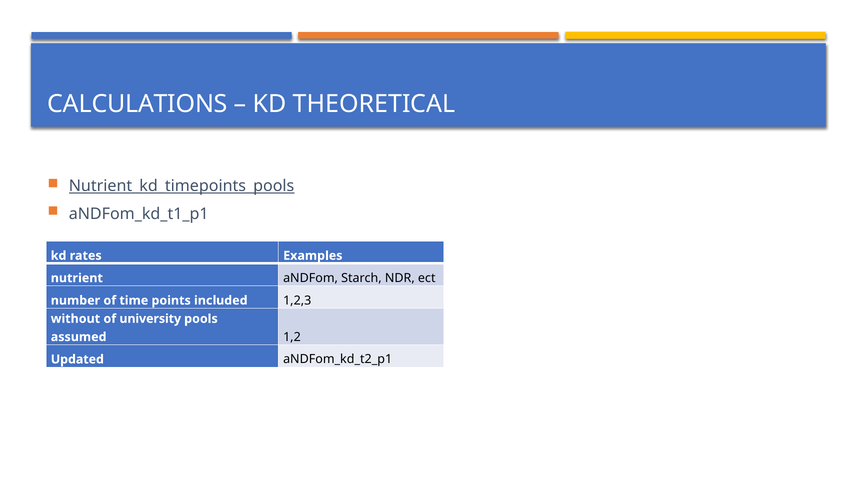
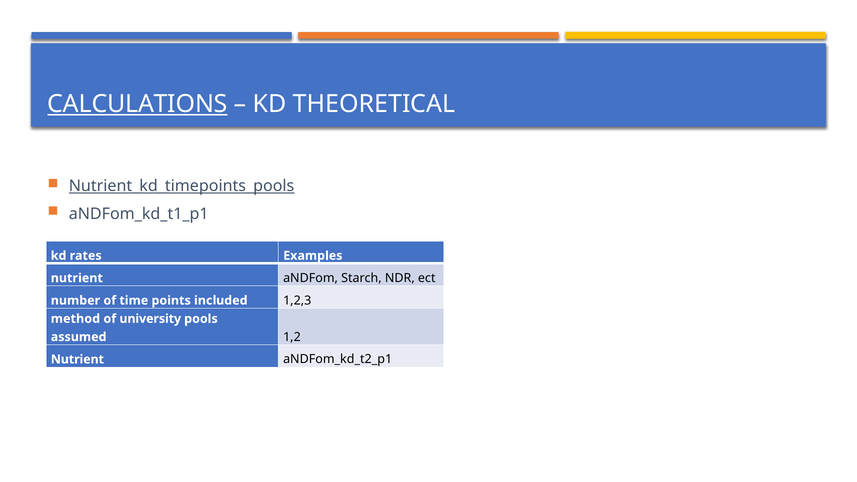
CALCULATIONS underline: none -> present
without: without -> method
Updated at (77, 359): Updated -> Nutrient
